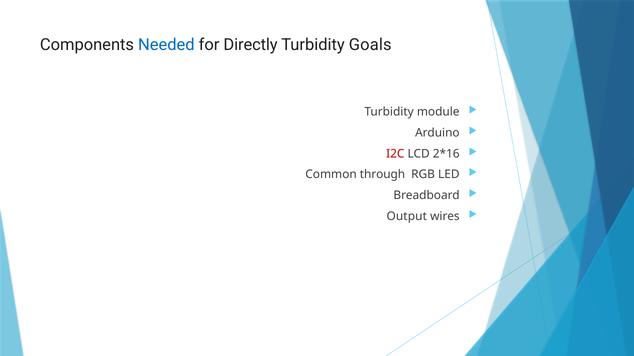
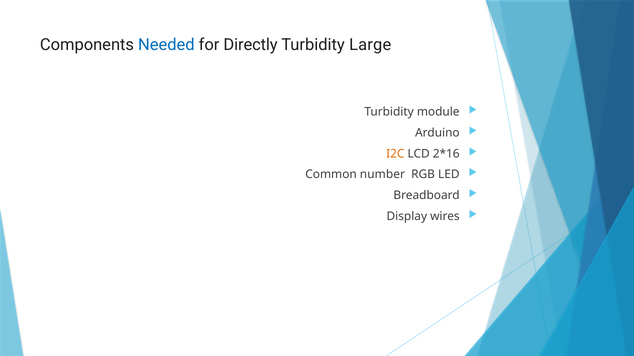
Goals: Goals -> Large
I2C colour: red -> orange
through: through -> number
Output: Output -> Display
